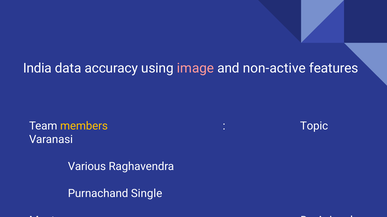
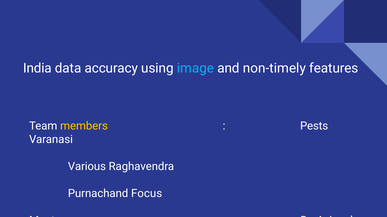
image colour: pink -> light blue
non-active: non-active -> non-timely
Topic: Topic -> Pests
Single: Single -> Focus
